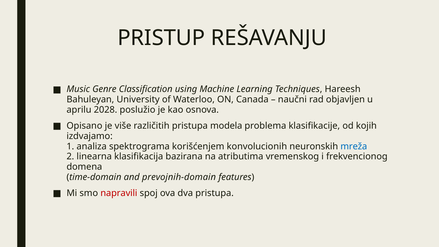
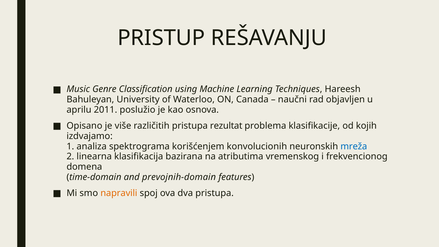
2028: 2028 -> 2011
modela: modela -> rezultat
napravili colour: red -> orange
